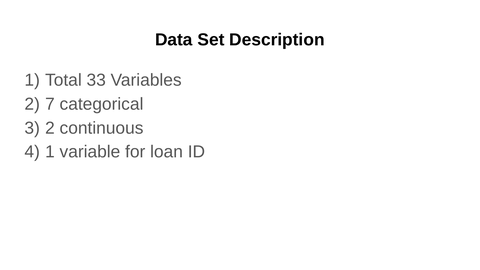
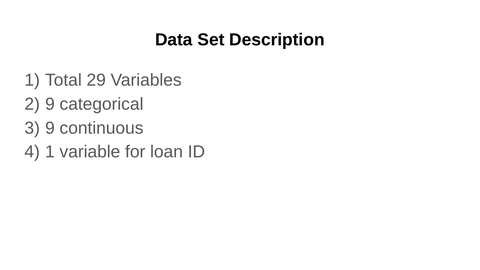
33: 33 -> 29
7 at (50, 104): 7 -> 9
2 at (50, 128): 2 -> 9
